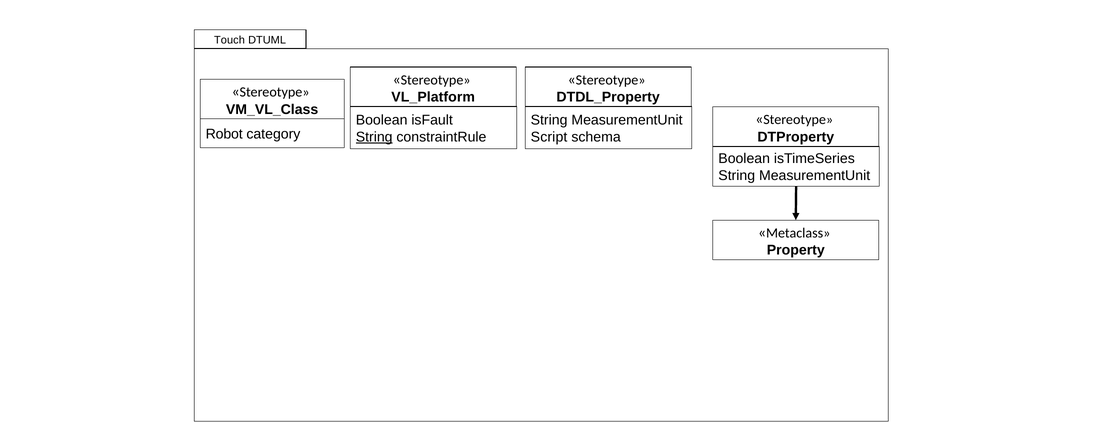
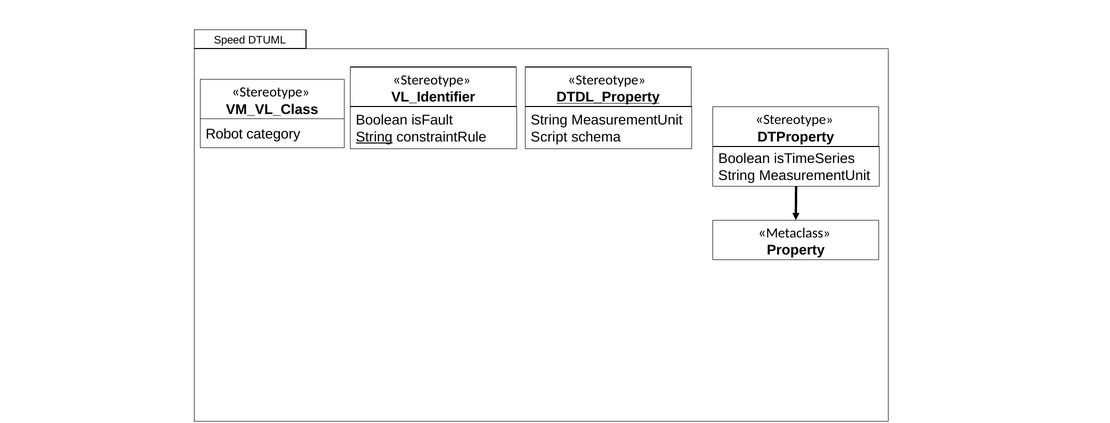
Touch: Touch -> Speed
VL_Platform: VL_Platform -> VL_Identifier
DTDL_Property underline: none -> present
